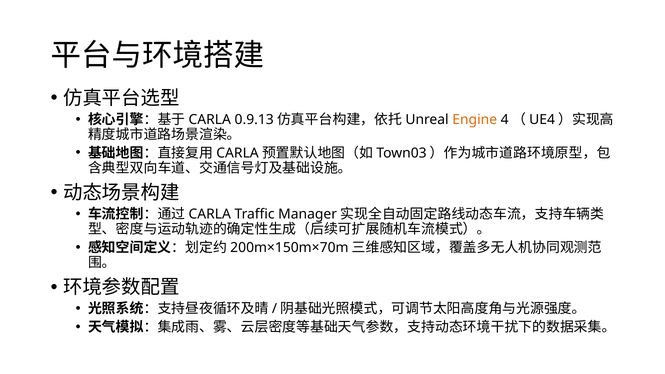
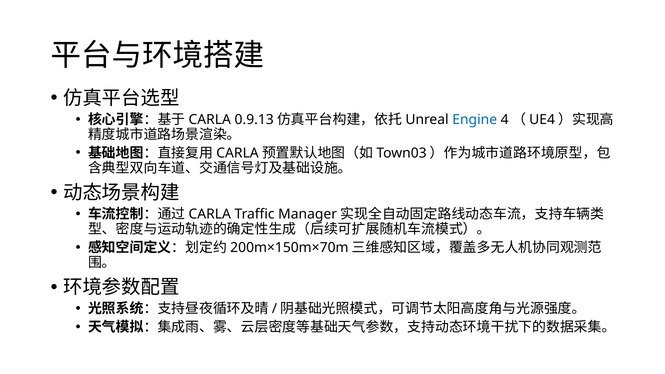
Engine colour: orange -> blue
